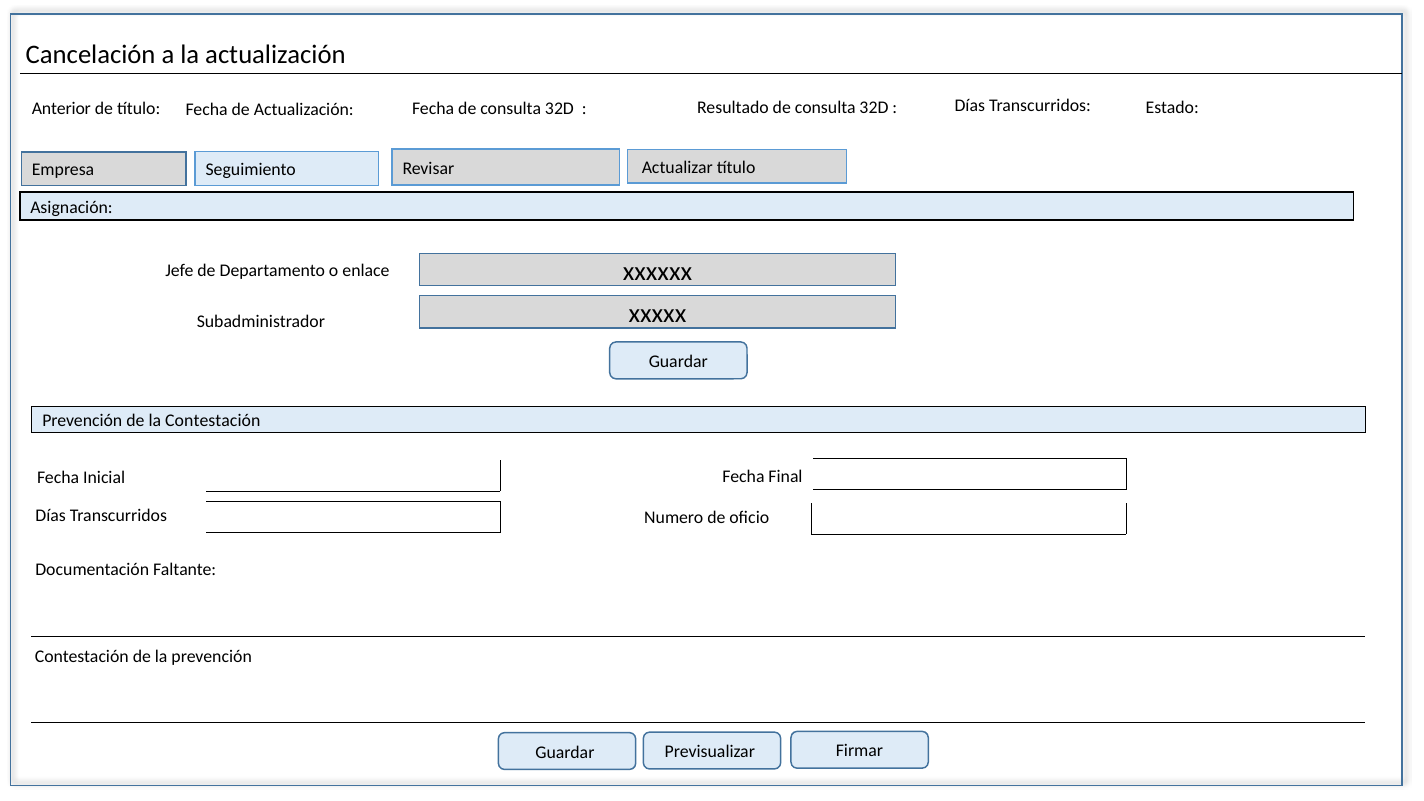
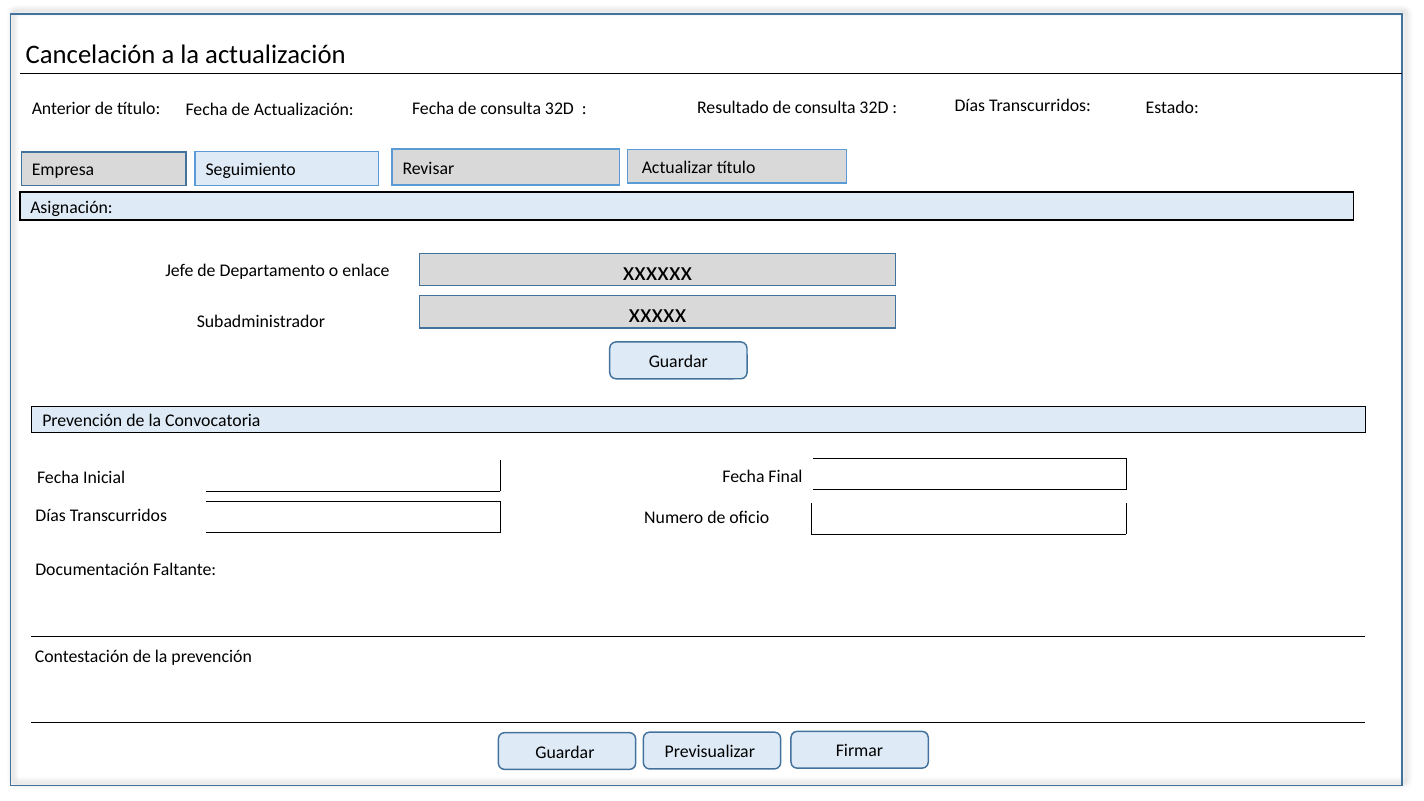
la Contestación: Contestación -> Convocatoria
